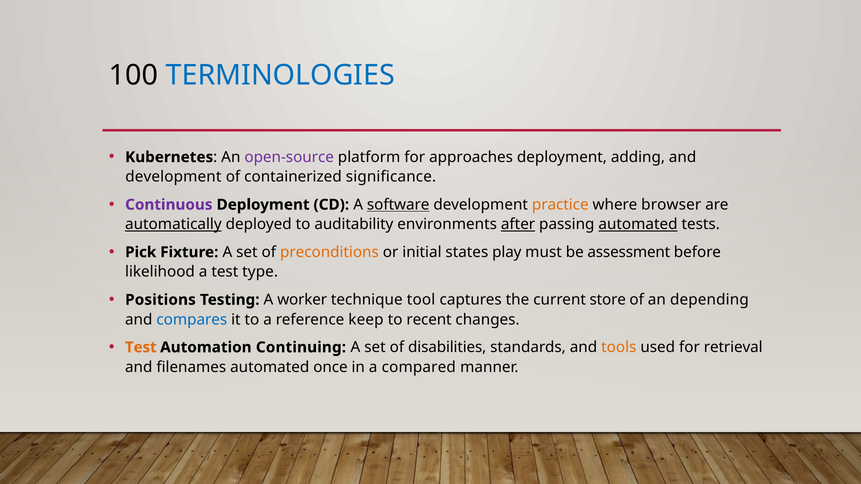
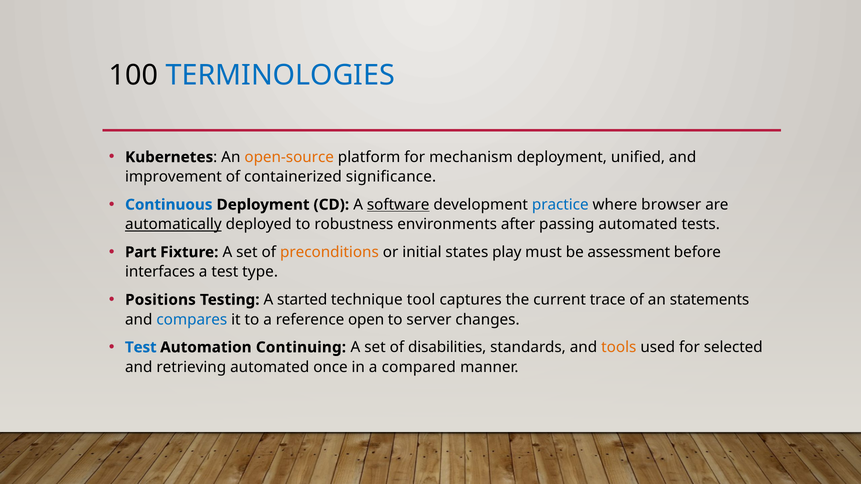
open-source colour: purple -> orange
approaches: approaches -> mechanism
adding: adding -> unified
development at (173, 177): development -> improvement
Continuous colour: purple -> blue
practice colour: orange -> blue
auditability: auditability -> robustness
after underline: present -> none
automated at (638, 225) underline: present -> none
Pick: Pick -> Part
likelihood: likelihood -> interfaces
worker: worker -> started
store: store -> trace
depending: depending -> statements
keep: keep -> open
recent: recent -> server
Test at (141, 348) colour: orange -> blue
retrieval: retrieval -> selected
filenames: filenames -> retrieving
